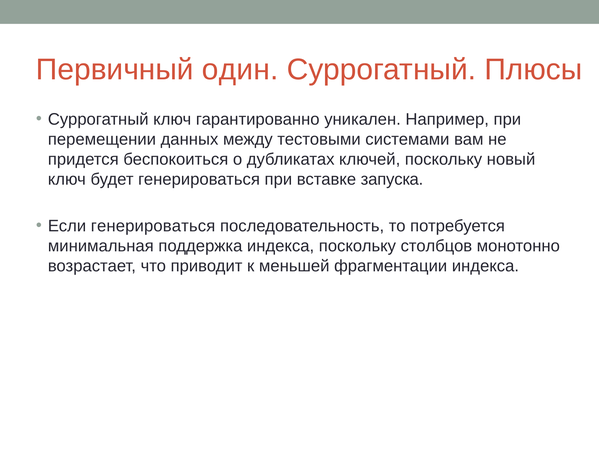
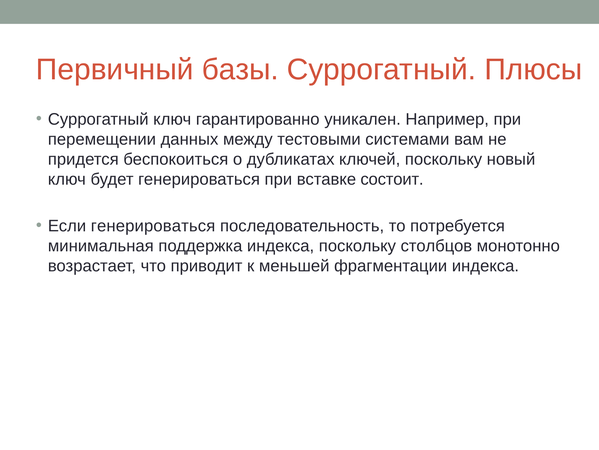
один: один -> базы
запуска: запуска -> состоит
